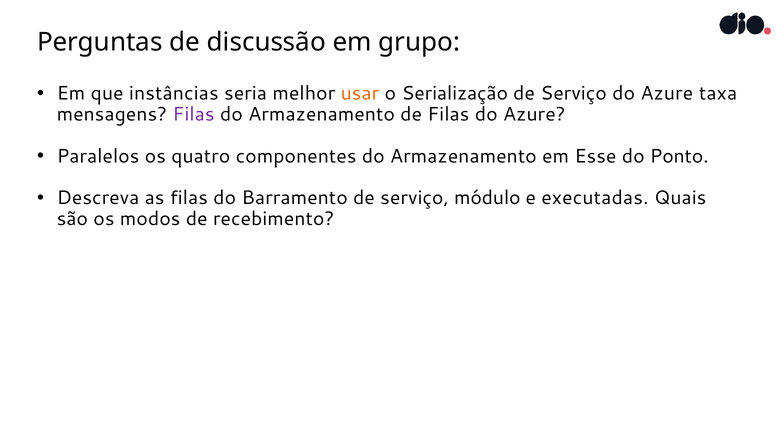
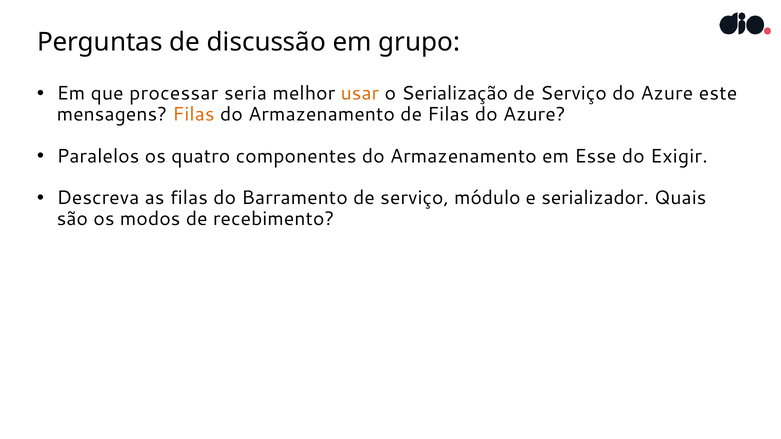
instâncias: instâncias -> processar
taxa: taxa -> este
Filas at (194, 115) colour: purple -> orange
Ponto: Ponto -> Exigir
executadas: executadas -> serializador
